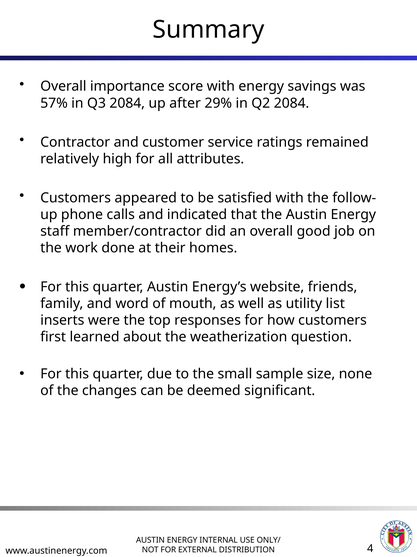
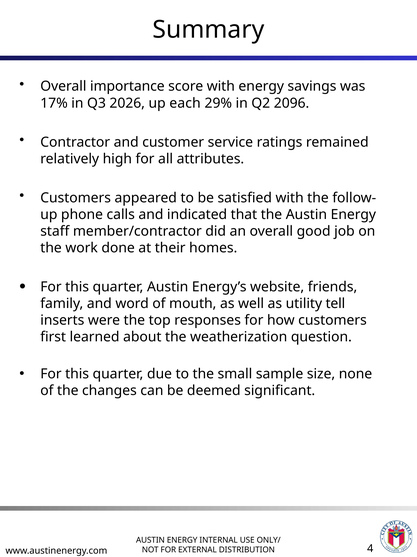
57%: 57% -> 17%
Q3 2084: 2084 -> 2026
after: after -> each
Q2 2084: 2084 -> 2096
list: list -> tell
